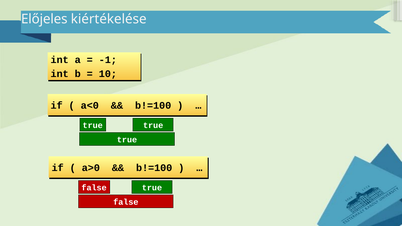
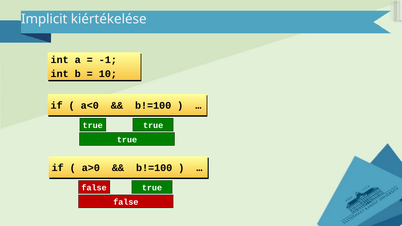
Előjeles: Előjeles -> Implicit
